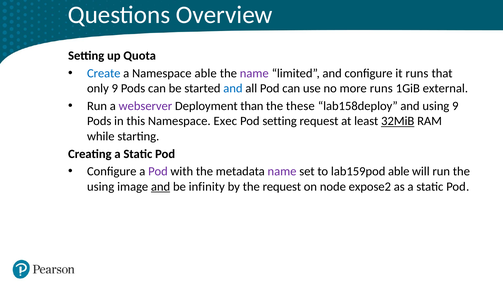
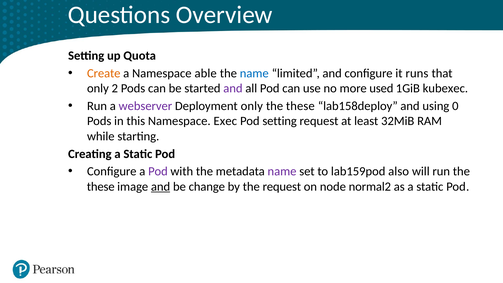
Create colour: blue -> orange
name at (254, 73) colour: purple -> blue
only 9: 9 -> 2
and at (233, 88) colour: blue -> purple
more runs: runs -> used
external: external -> kubexec
Deployment than: than -> only
using 9: 9 -> 0
32MiB underline: present -> none
lab159pod able: able -> also
using at (101, 187): using -> these
infinity: infinity -> change
expose2: expose2 -> normal2
